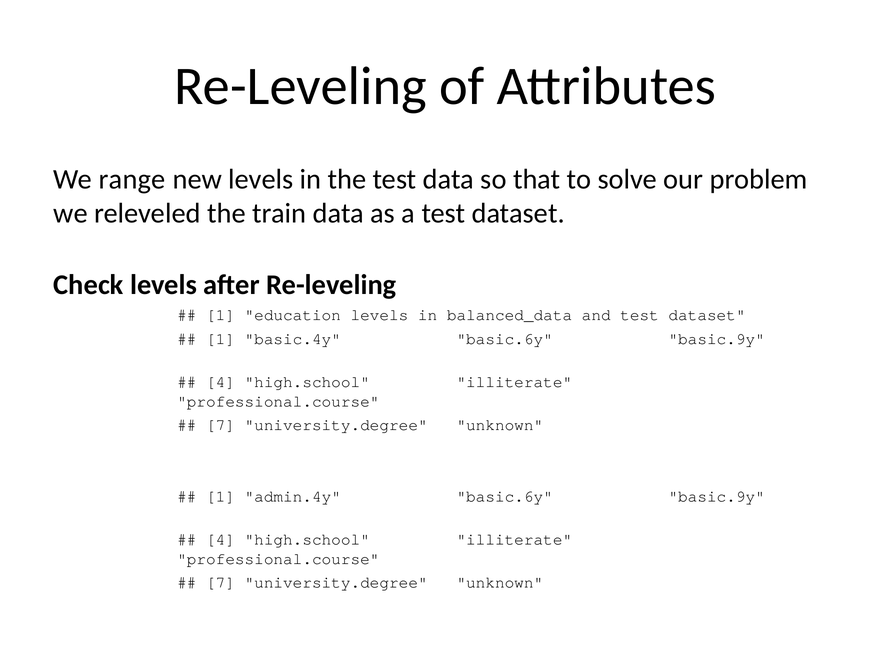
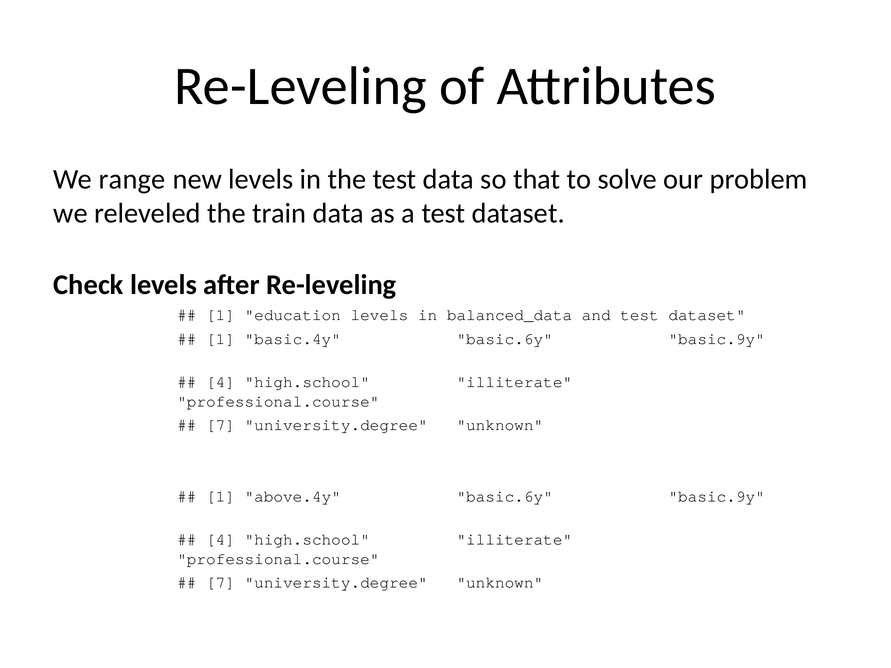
admin.4y: admin.4y -> above.4y
